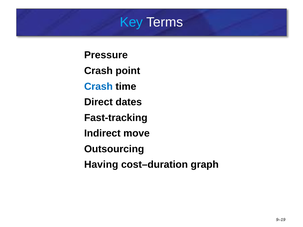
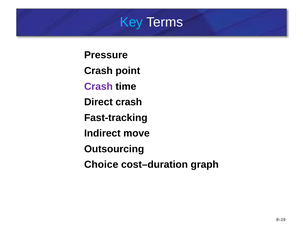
Crash at (98, 87) colour: blue -> purple
Direct dates: dates -> crash
Having: Having -> Choice
